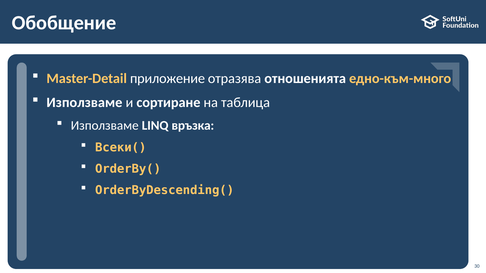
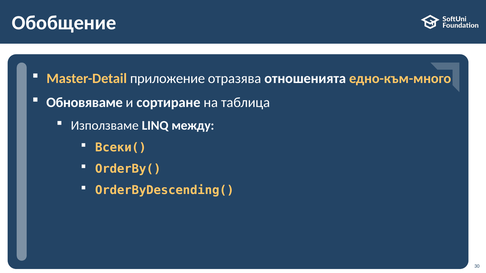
Използваме at (84, 103): Използваме -> Обновяваме
връзка: връзка -> между
